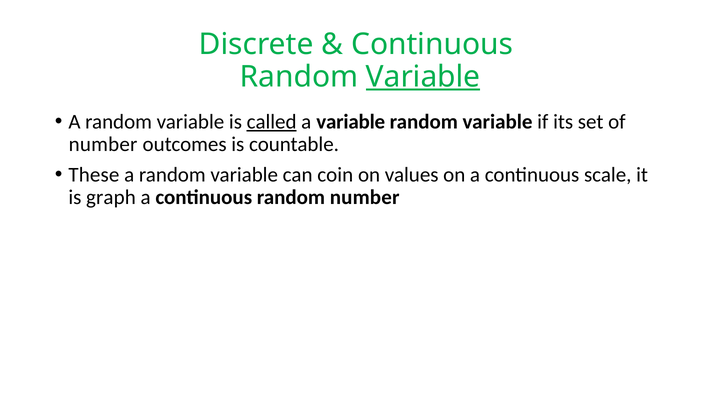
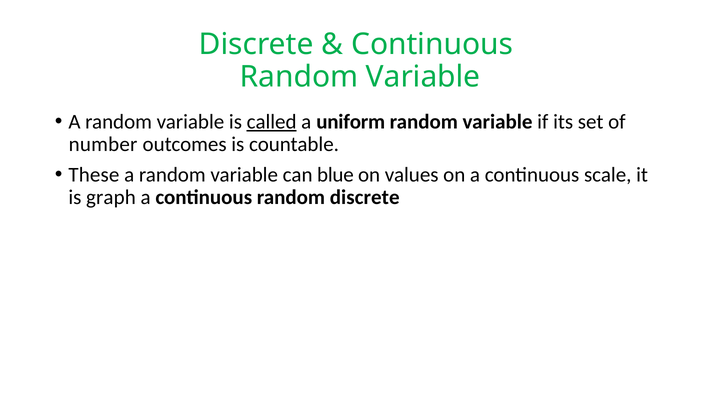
Variable at (423, 77) underline: present -> none
a variable: variable -> uniform
coin: coin -> blue
random number: number -> discrete
